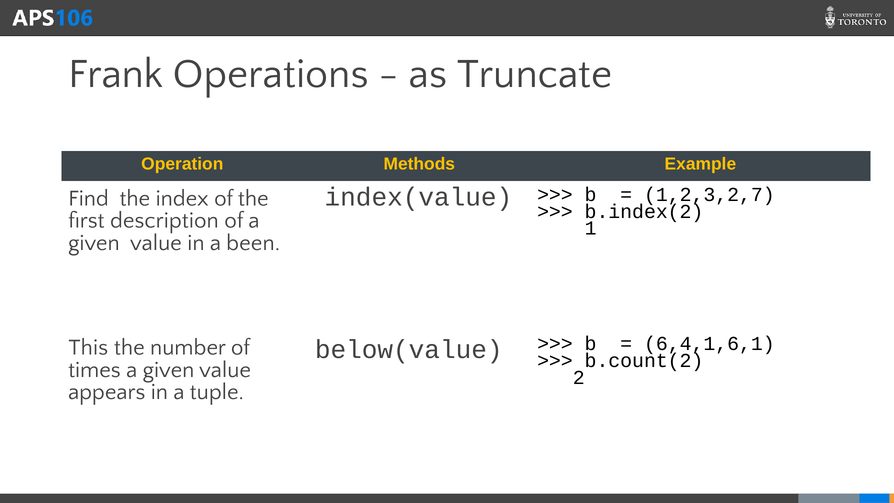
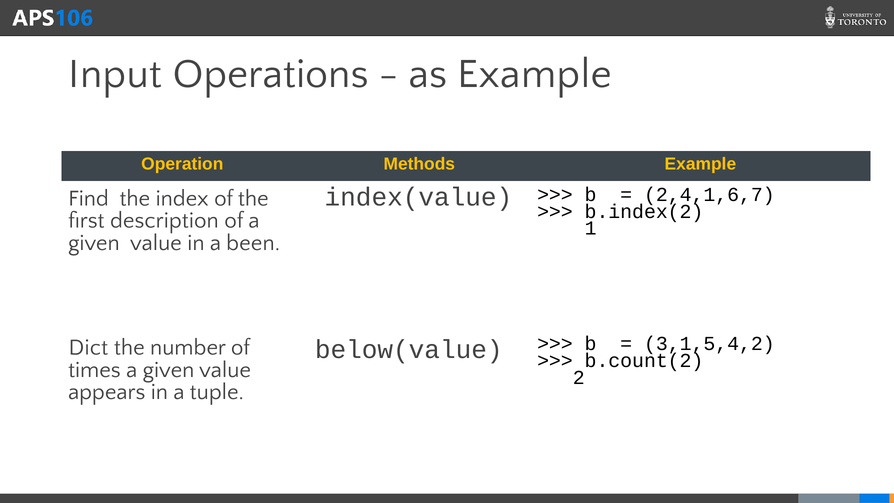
Frank: Frank -> Input
as Truncate: Truncate -> Example
1,2,3,2,7: 1,2,3,2,7 -> 2,4,1,6,7
This: This -> Dict
6,4,1,6,1: 6,4,1,6,1 -> 3,1,5,4,2
